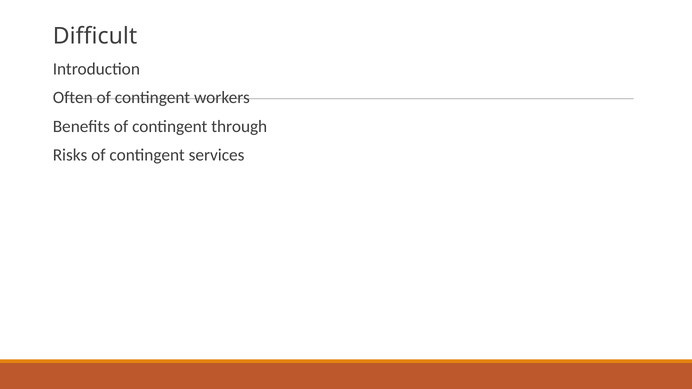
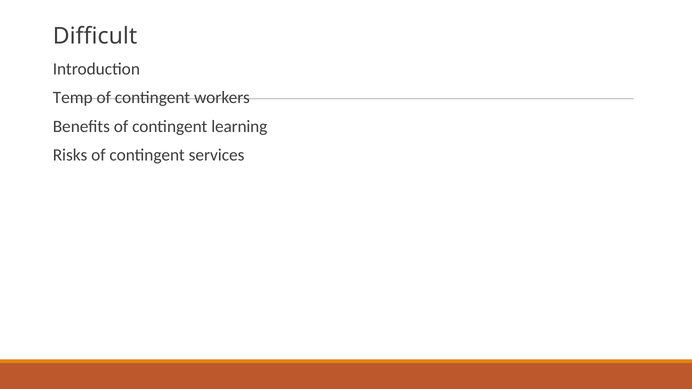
Often: Often -> Temp
through: through -> learning
